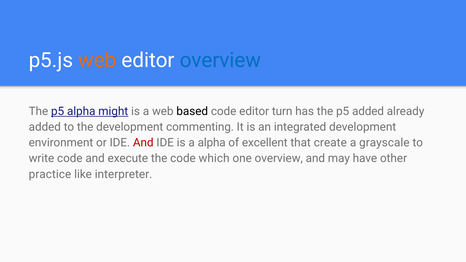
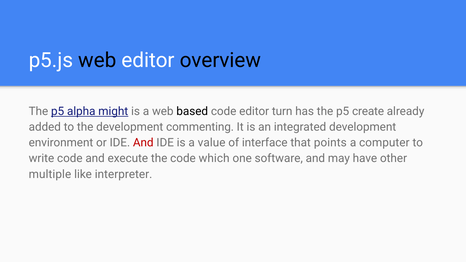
web at (97, 60) colour: orange -> black
overview at (220, 60) colour: blue -> black
p5 added: added -> create
a alpha: alpha -> value
excellent: excellent -> interface
create: create -> points
grayscale: grayscale -> computer
one overview: overview -> software
practice: practice -> multiple
